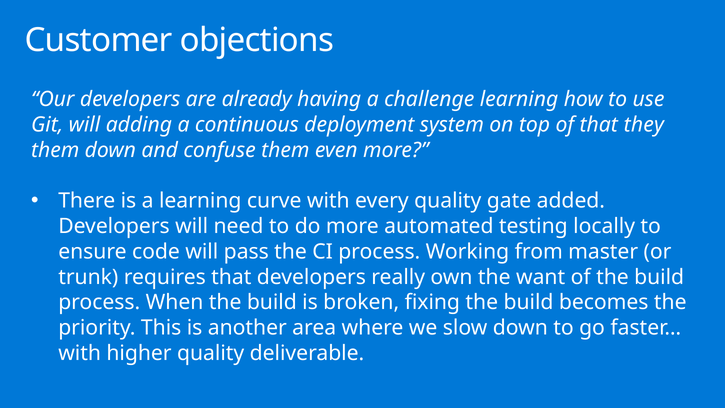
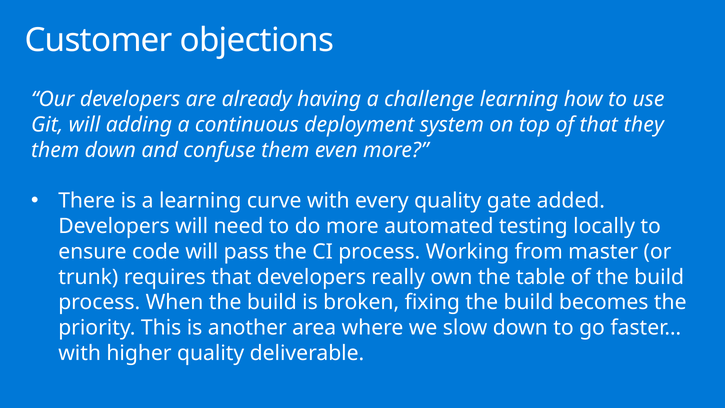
want: want -> table
